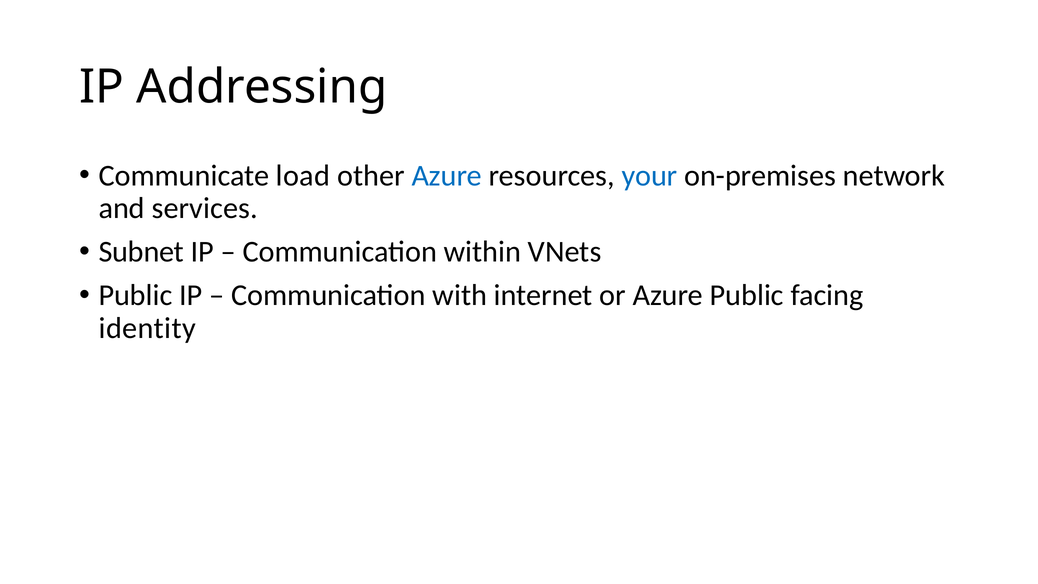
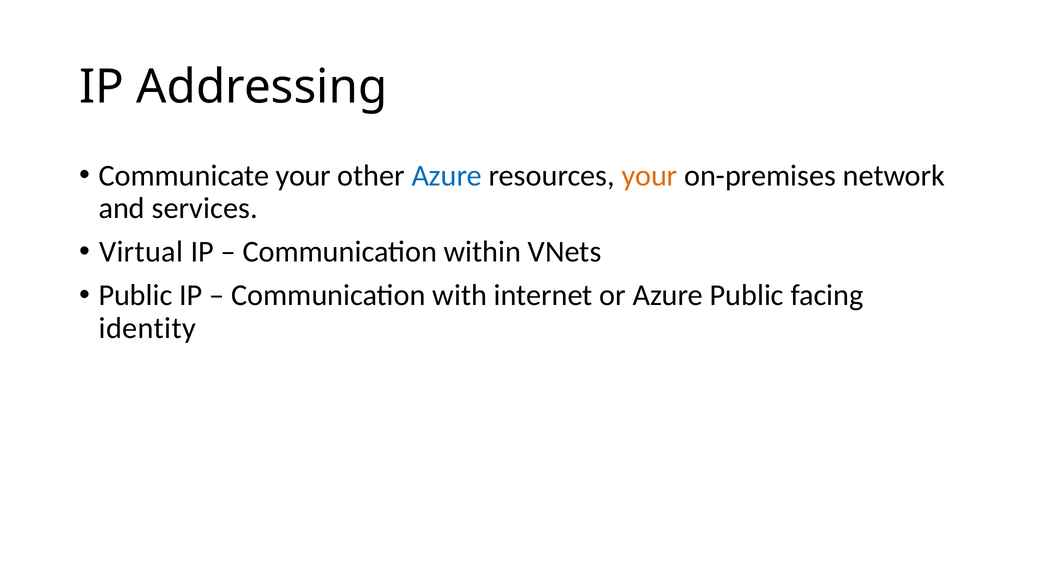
Communicate load: load -> your
your at (649, 175) colour: blue -> orange
Subnet: Subnet -> Virtual
